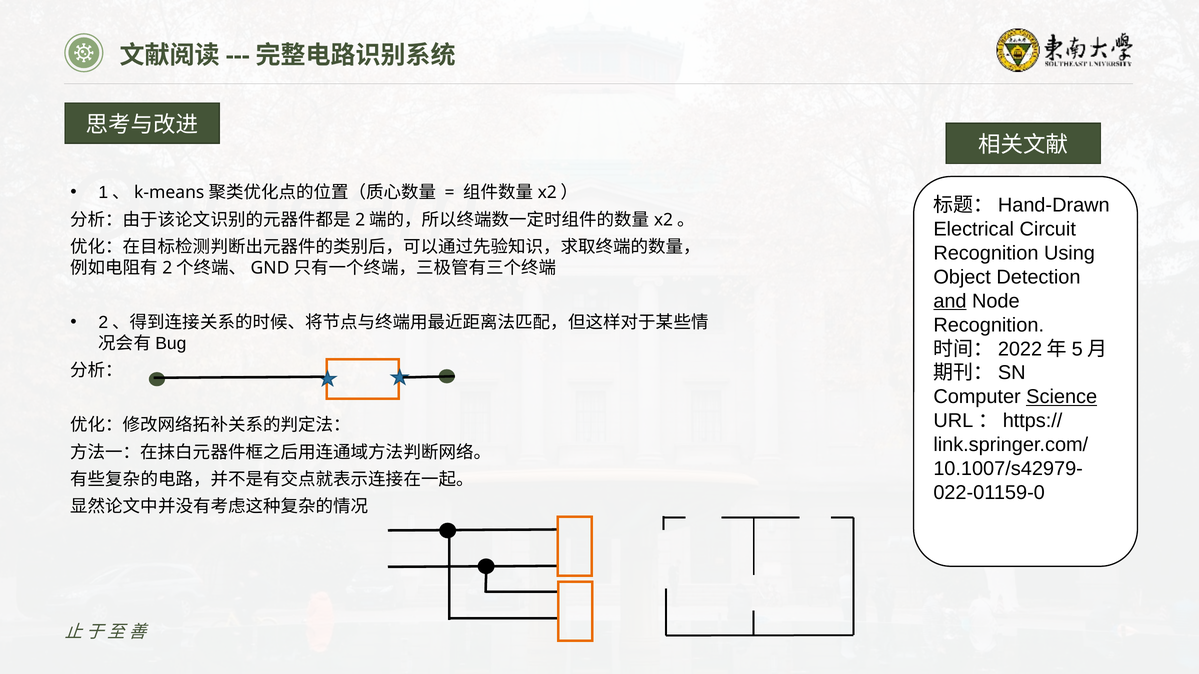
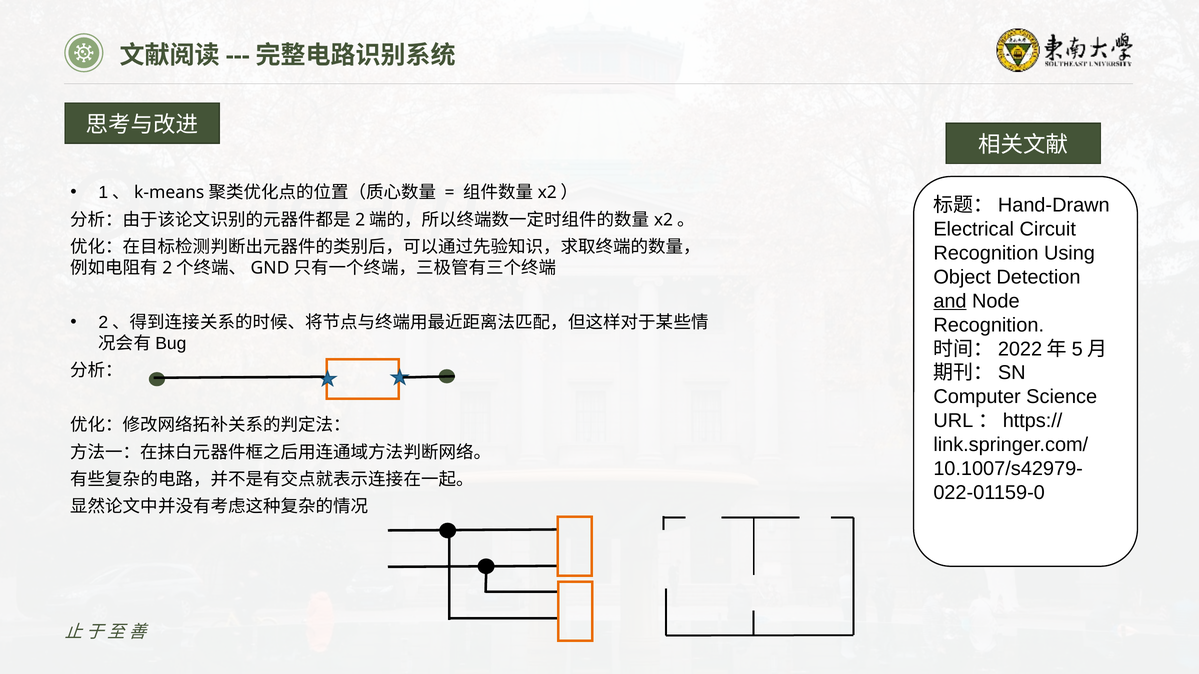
Science underline: present -> none
